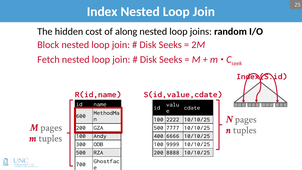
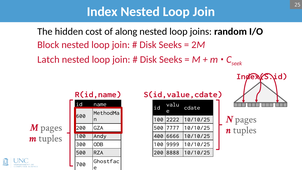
Fetch: Fetch -> Latch
